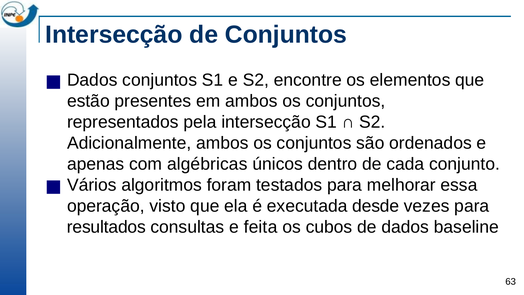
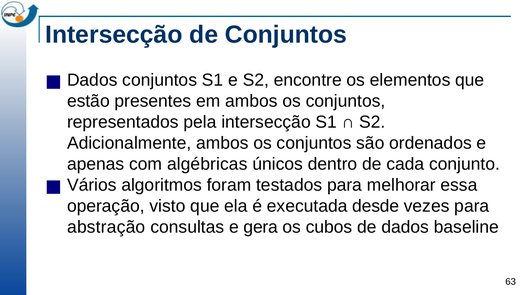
resultados: resultados -> abstração
feita: feita -> gera
